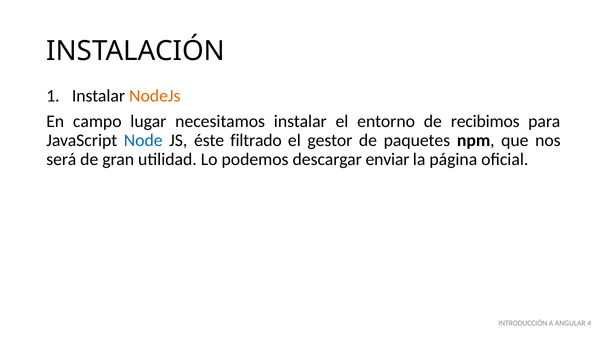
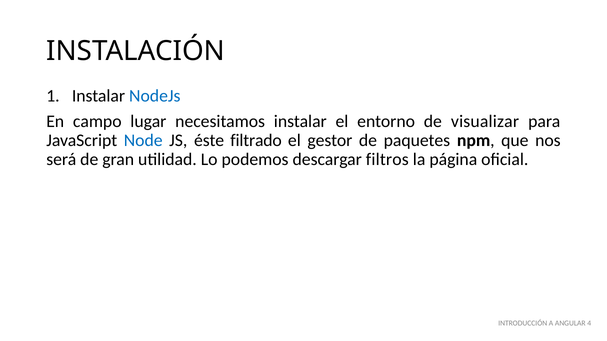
NodeJs colour: orange -> blue
recibimos: recibimos -> visualizar
enviar: enviar -> filtros
